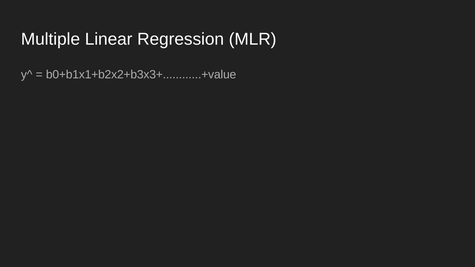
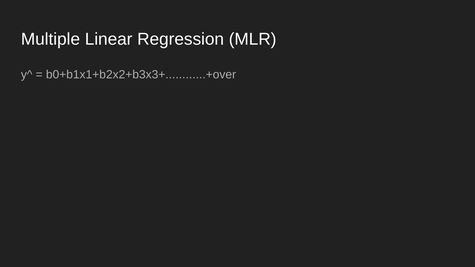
b0+b1x1+b2x2+b3x3+............+value: b0+b1x1+b2x2+b3x3+............+value -> b0+b1x1+b2x2+b3x3+............+over
